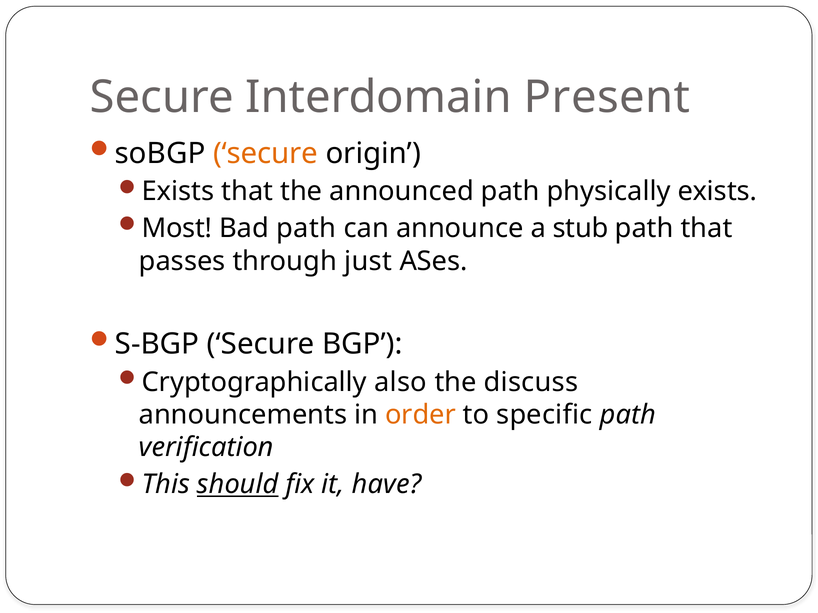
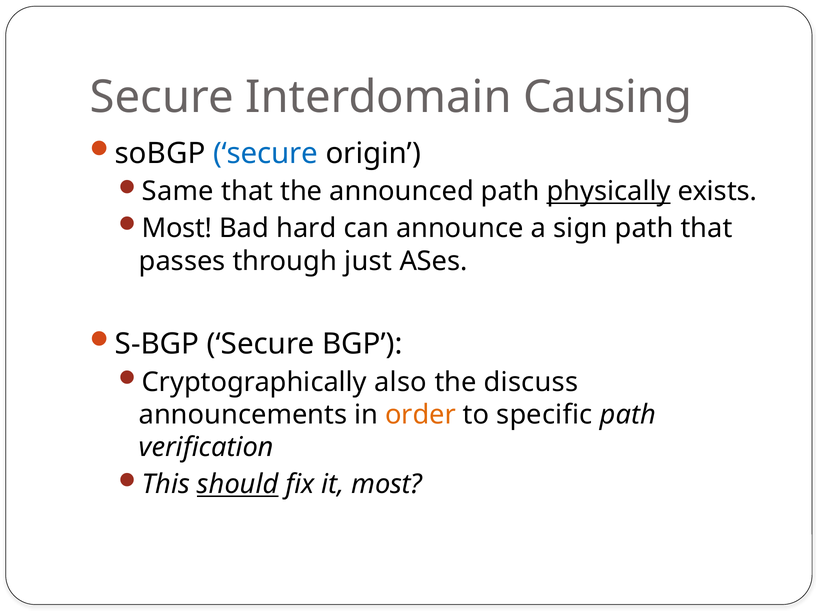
Present: Present -> Causing
secure at (266, 153) colour: orange -> blue
Exists at (178, 192): Exists -> Same
physically underline: none -> present
Bad path: path -> hard
stub: stub -> sign
it have: have -> most
